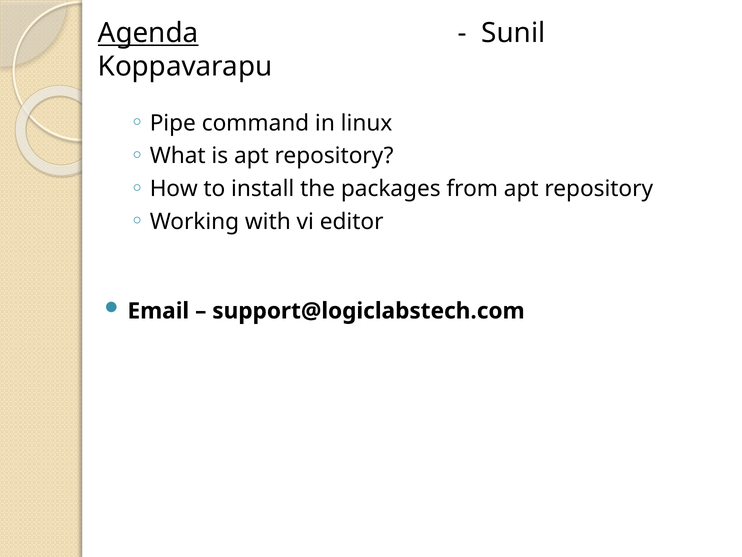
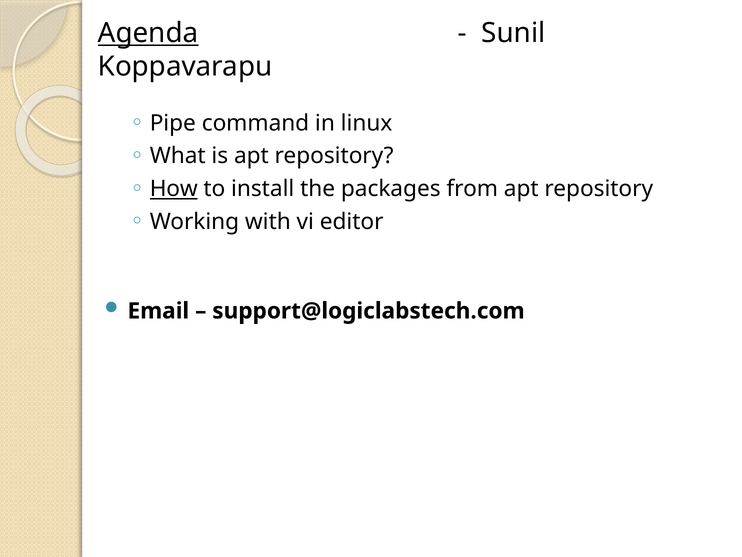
How underline: none -> present
